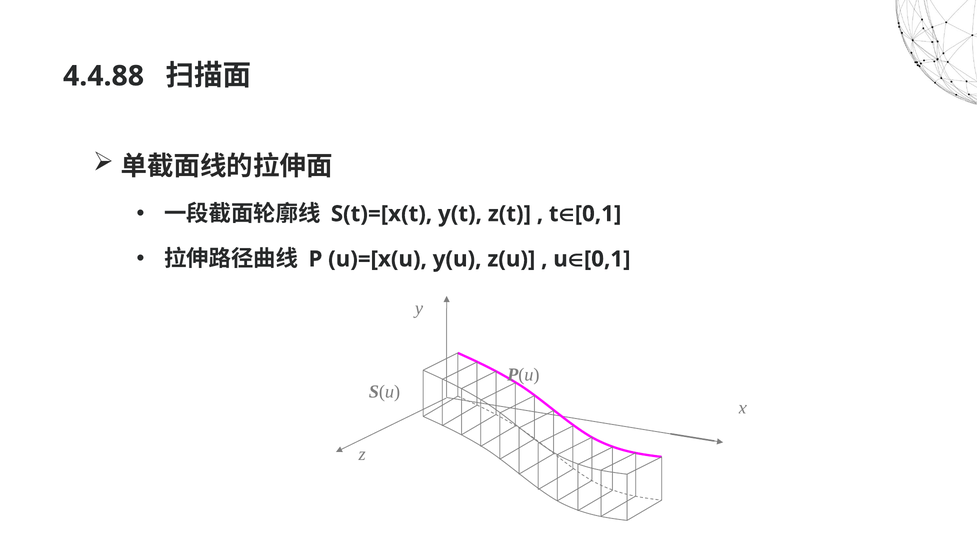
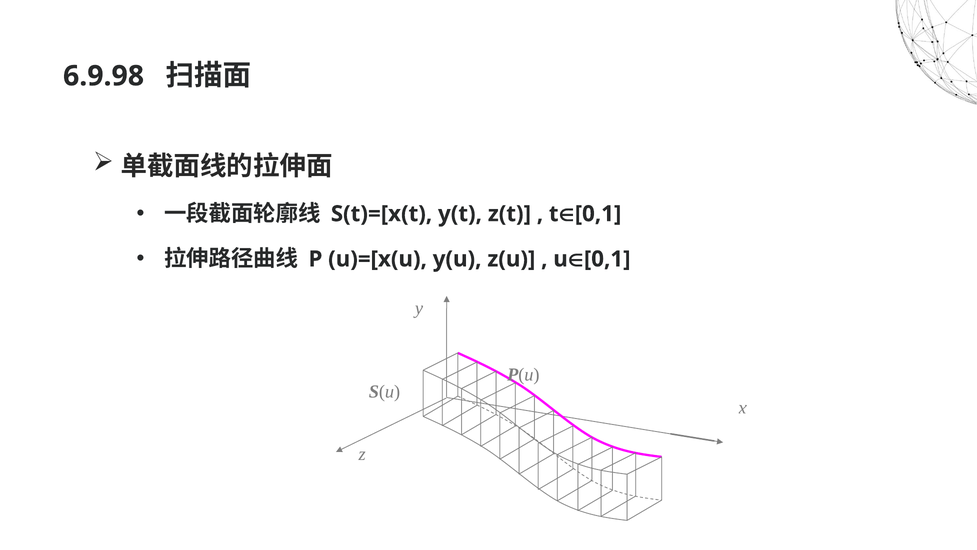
4.4.88: 4.4.88 -> 6.9.98
